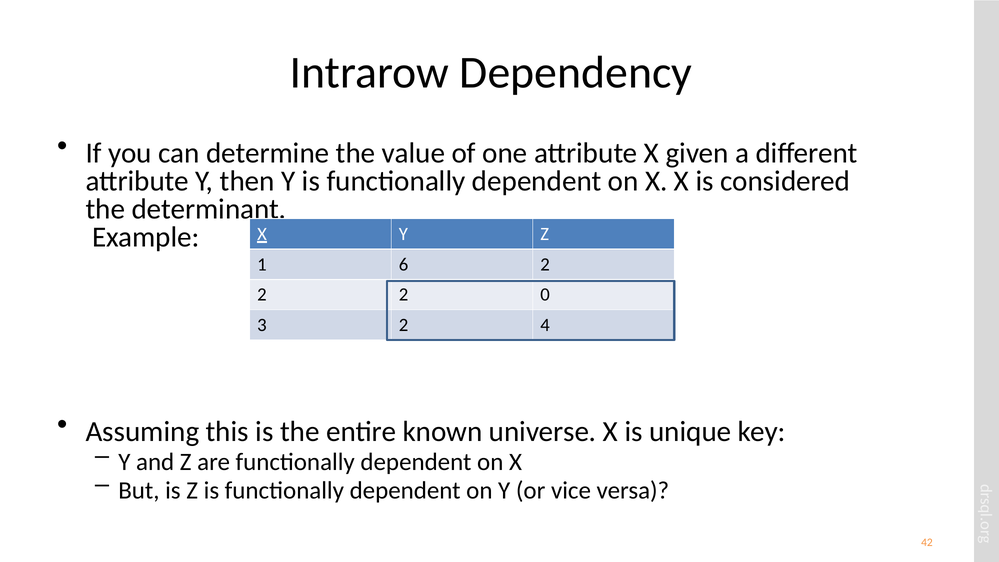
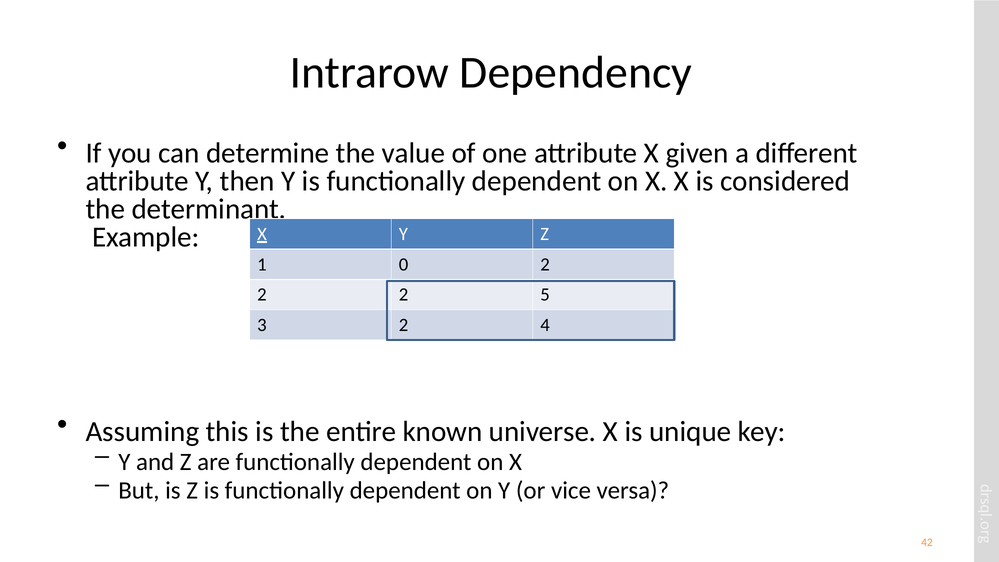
6: 6 -> 0
0: 0 -> 5
